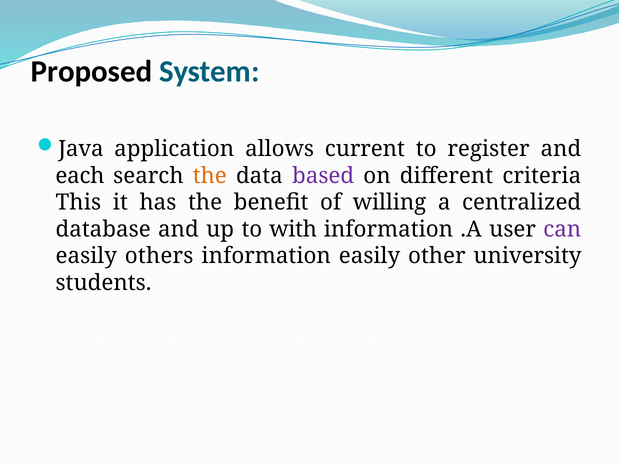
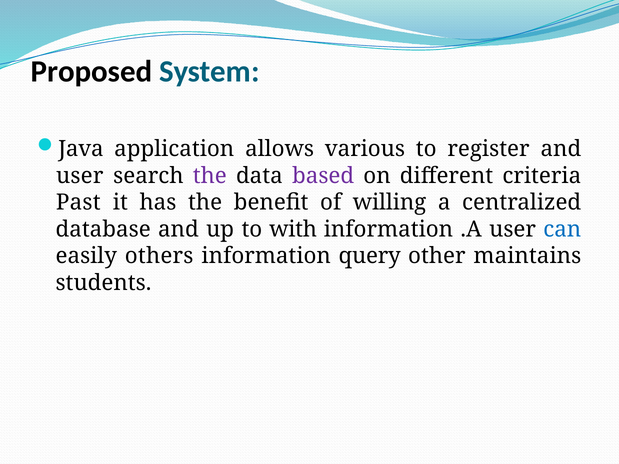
current: current -> various
each at (80, 176): each -> user
the at (210, 176) colour: orange -> purple
This: This -> Past
can colour: purple -> blue
information easily: easily -> query
university: university -> maintains
